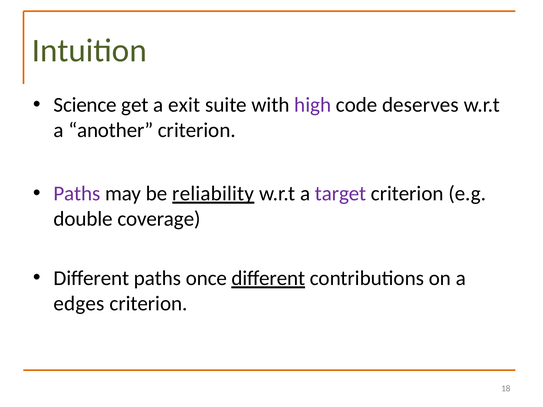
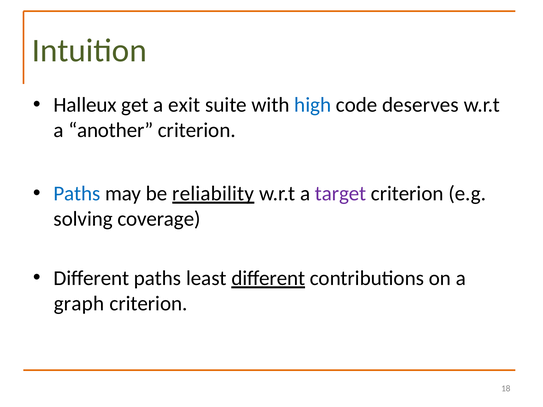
Science: Science -> Halleux
high colour: purple -> blue
Paths at (77, 194) colour: purple -> blue
double: double -> solving
once: once -> least
edges: edges -> graph
